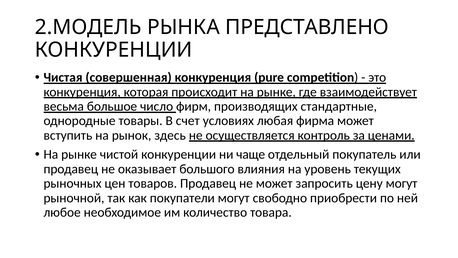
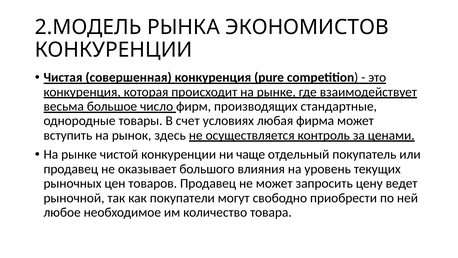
ПРЕДСТАВЛЕНО: ПРЕДСТАВЛЕНО -> ЭКОНОМИСТОВ
цену могут: могут -> ведет
